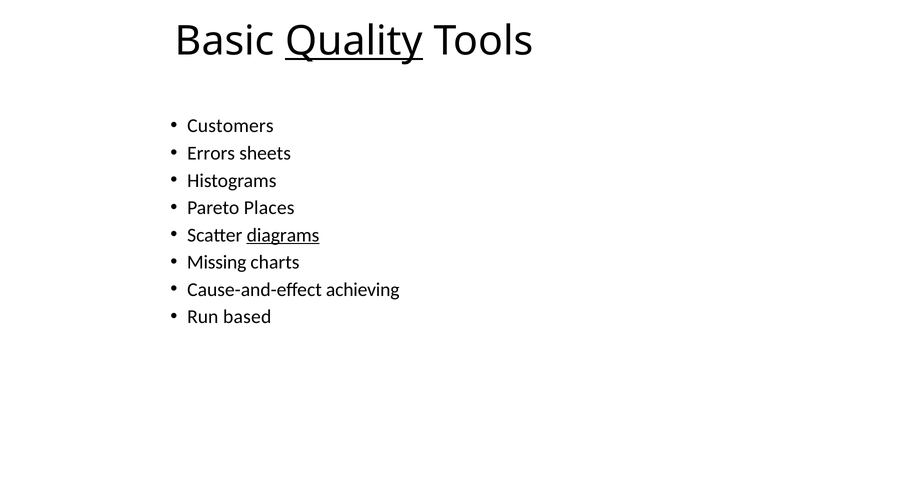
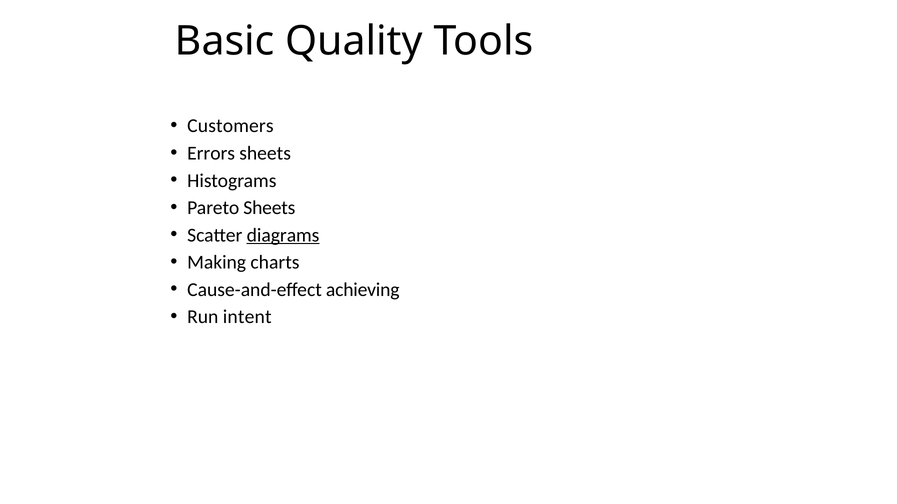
Quality underline: present -> none
Pareto Places: Places -> Sheets
Missing: Missing -> Making
based: based -> intent
